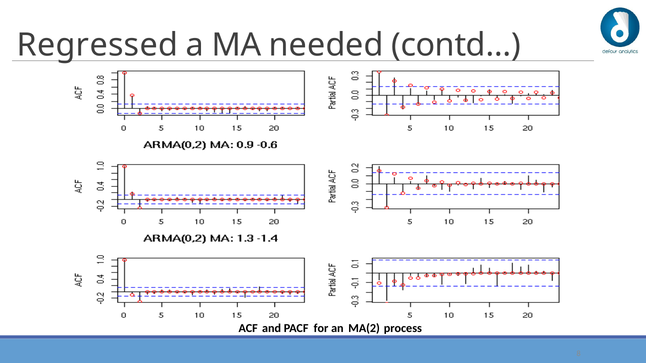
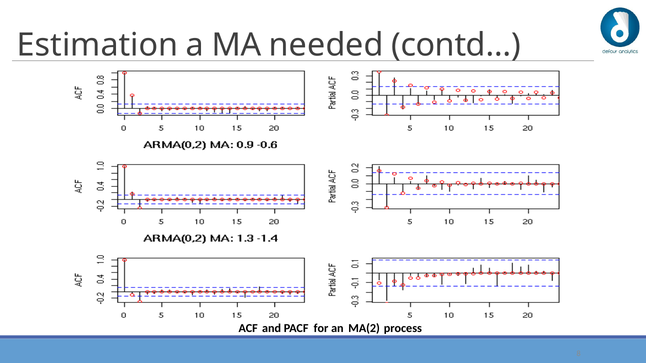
Regressed: Regressed -> Estimation
